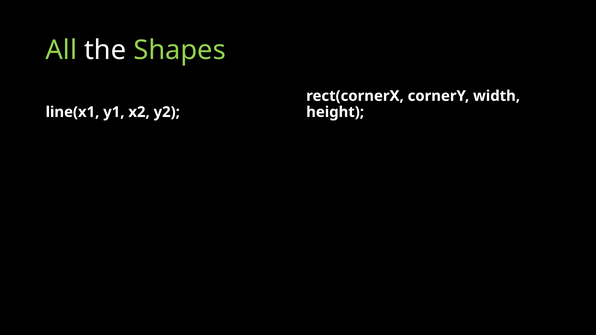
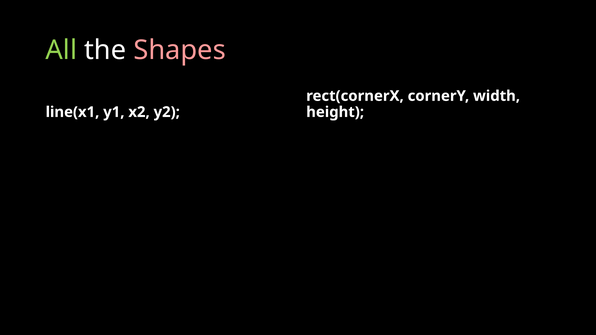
Shapes colour: light green -> pink
